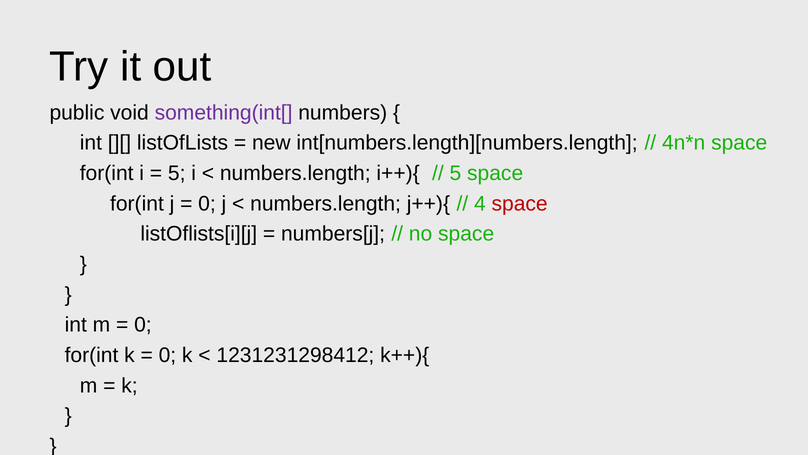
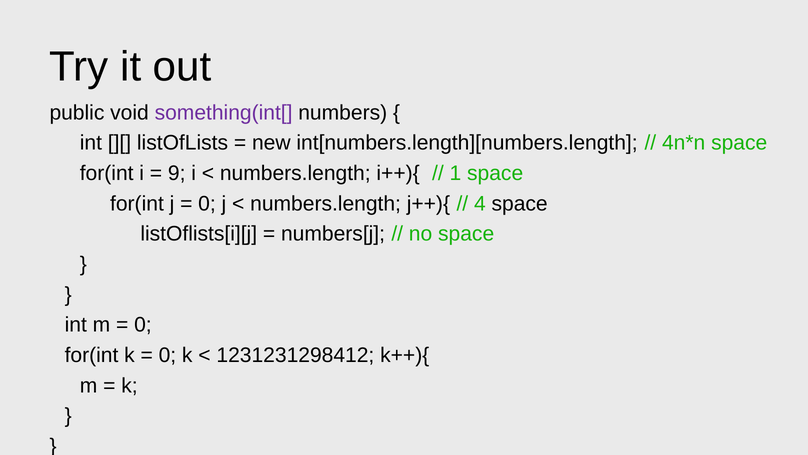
5 at (177, 173): 5 -> 9
5 at (455, 173): 5 -> 1
space at (520, 203) colour: red -> black
